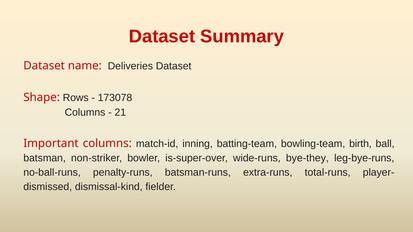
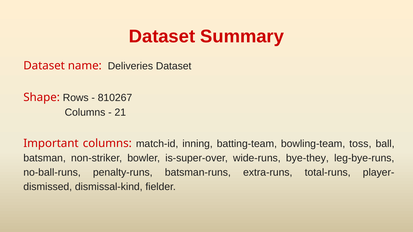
173078: 173078 -> 810267
birth: birth -> toss
